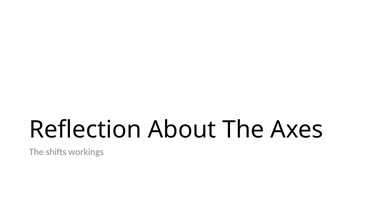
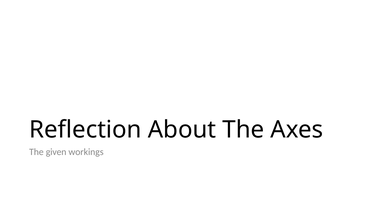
shifts: shifts -> given
